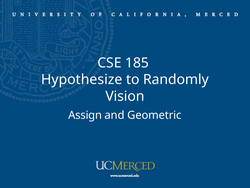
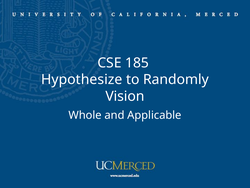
Assign: Assign -> Whole
Geometric: Geometric -> Applicable
